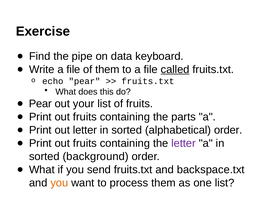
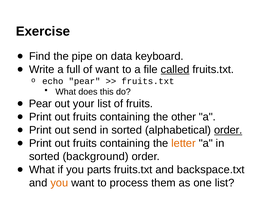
Write a file: file -> full
of them: them -> want
parts: parts -> other
out letter: letter -> send
order at (228, 130) underline: none -> present
letter at (184, 143) colour: purple -> orange
send: send -> parts
